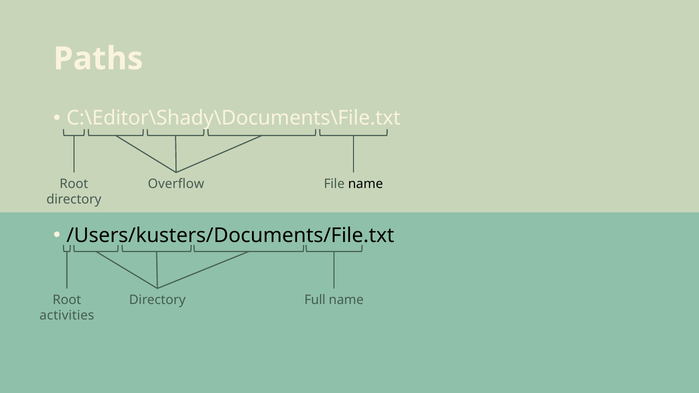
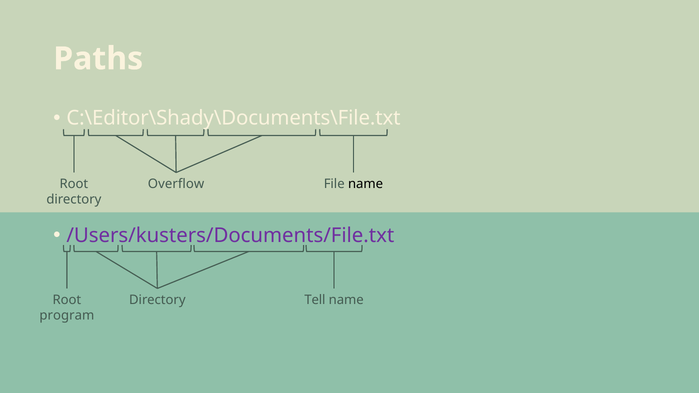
/Users/kusters/Documents/File.txt colour: black -> purple
Full: Full -> Tell
activities: activities -> program
